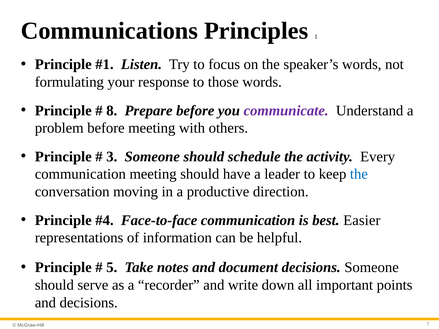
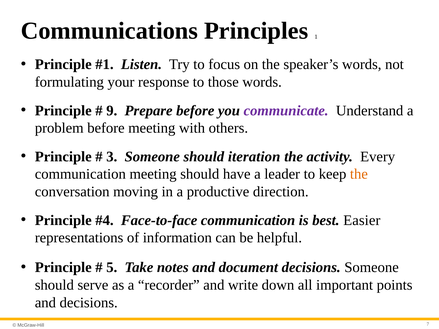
8: 8 -> 9
schedule: schedule -> iteration
the at (359, 174) colour: blue -> orange
